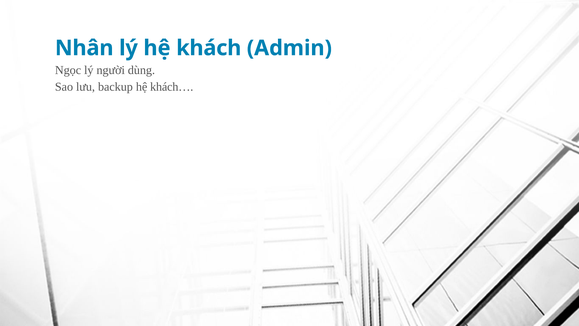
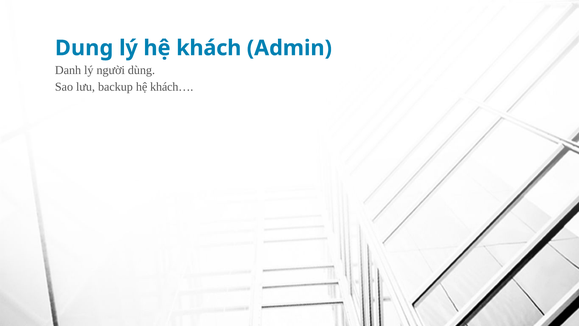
Nhân: Nhân -> Dung
Ngọc: Ngọc -> Danh
